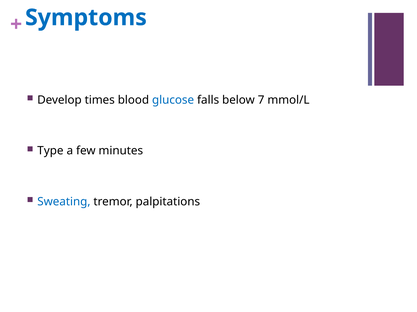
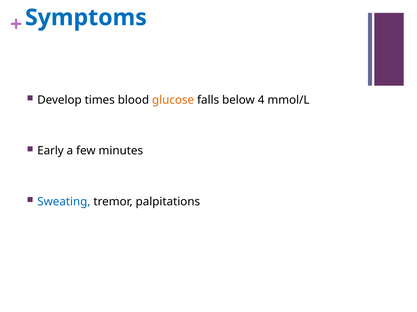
glucose colour: blue -> orange
7: 7 -> 4
Type: Type -> Early
